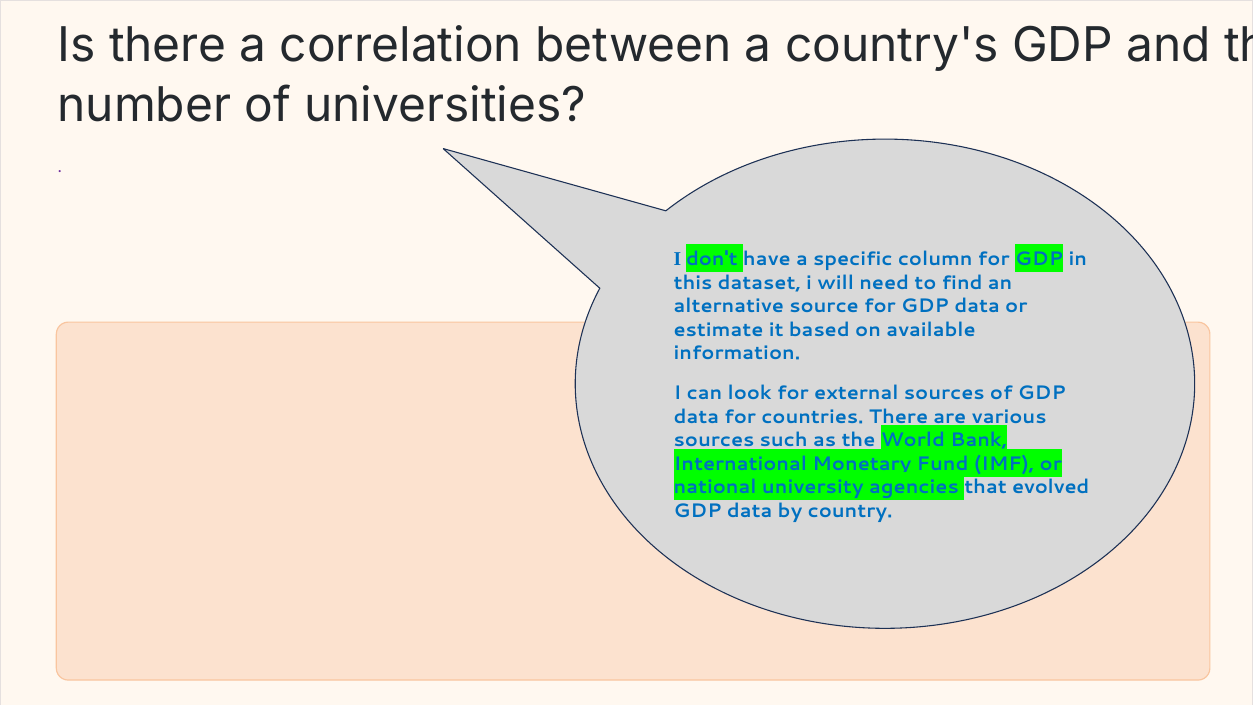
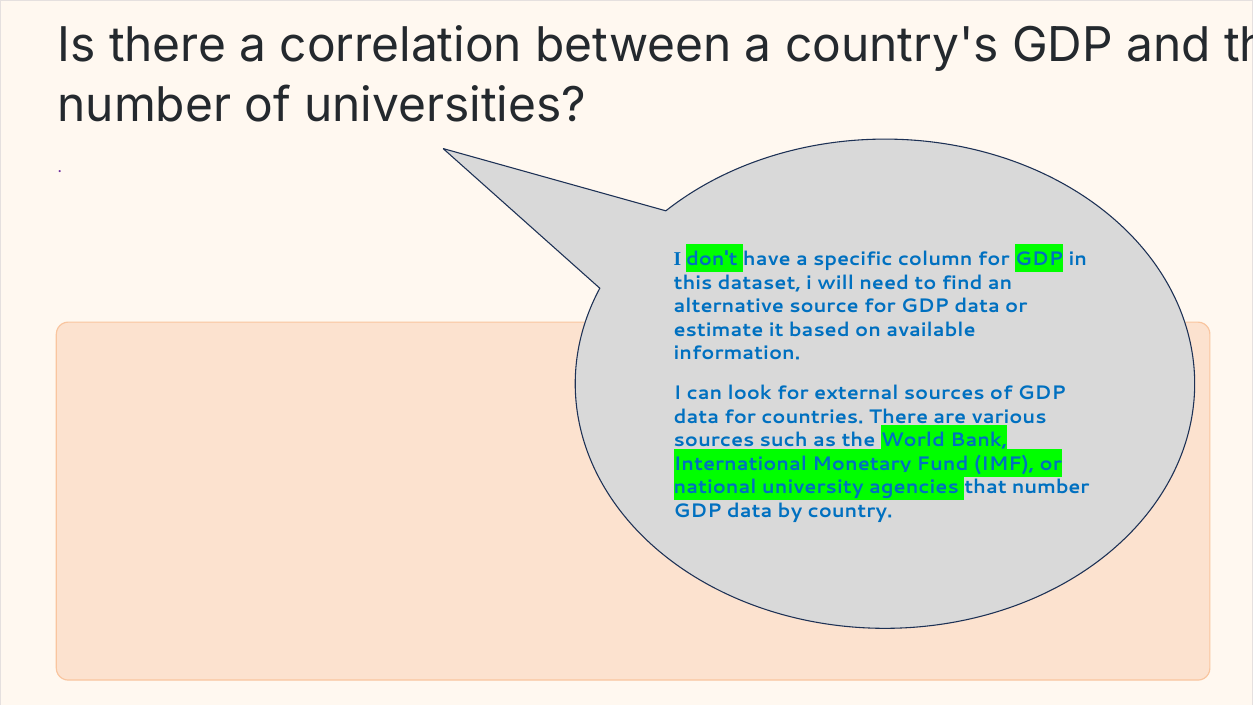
that evolved: evolved -> number
